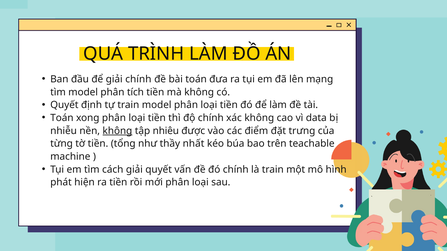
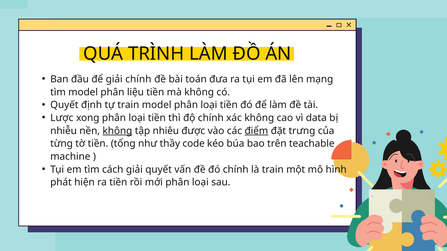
tích: tích -> liệu
Toán at (62, 118): Toán -> Lược
điểm underline: none -> present
nhất: nhất -> code
